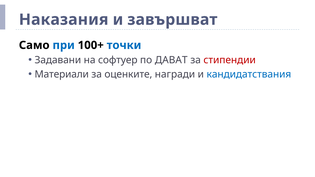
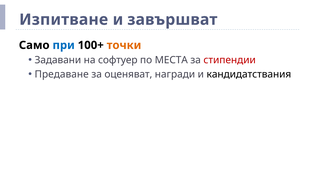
Наказания: Наказания -> Изпитване
точки colour: blue -> orange
ДАВАТ: ДАВАТ -> МЕСТА
Материали: Материали -> Предаване
оценките: оценките -> оценяват
кандидатствания colour: blue -> black
